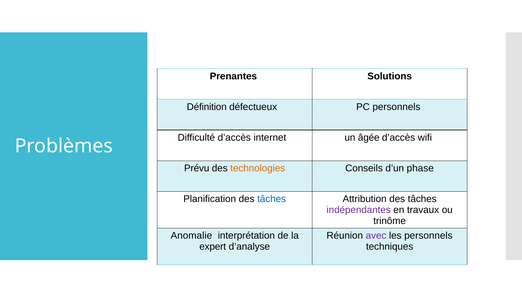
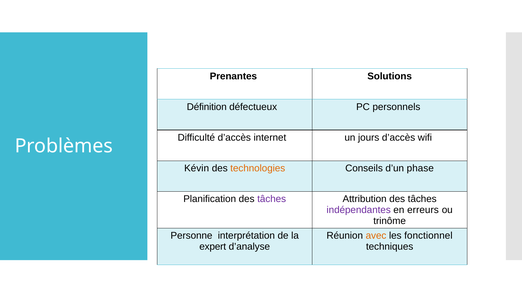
âgée: âgée -> jours
Prévu: Prévu -> Kévin
tâches at (272, 199) colour: blue -> purple
travaux: travaux -> erreurs
Anomalie: Anomalie -> Personne
avec colour: purple -> orange
les personnels: personnels -> fonctionnel
